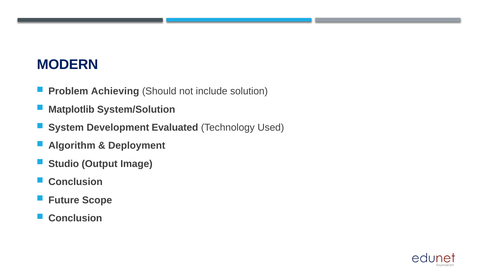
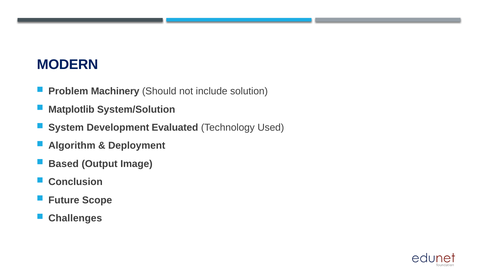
Achieving: Achieving -> Machinery
Studio: Studio -> Based
Conclusion at (75, 218): Conclusion -> Challenges
